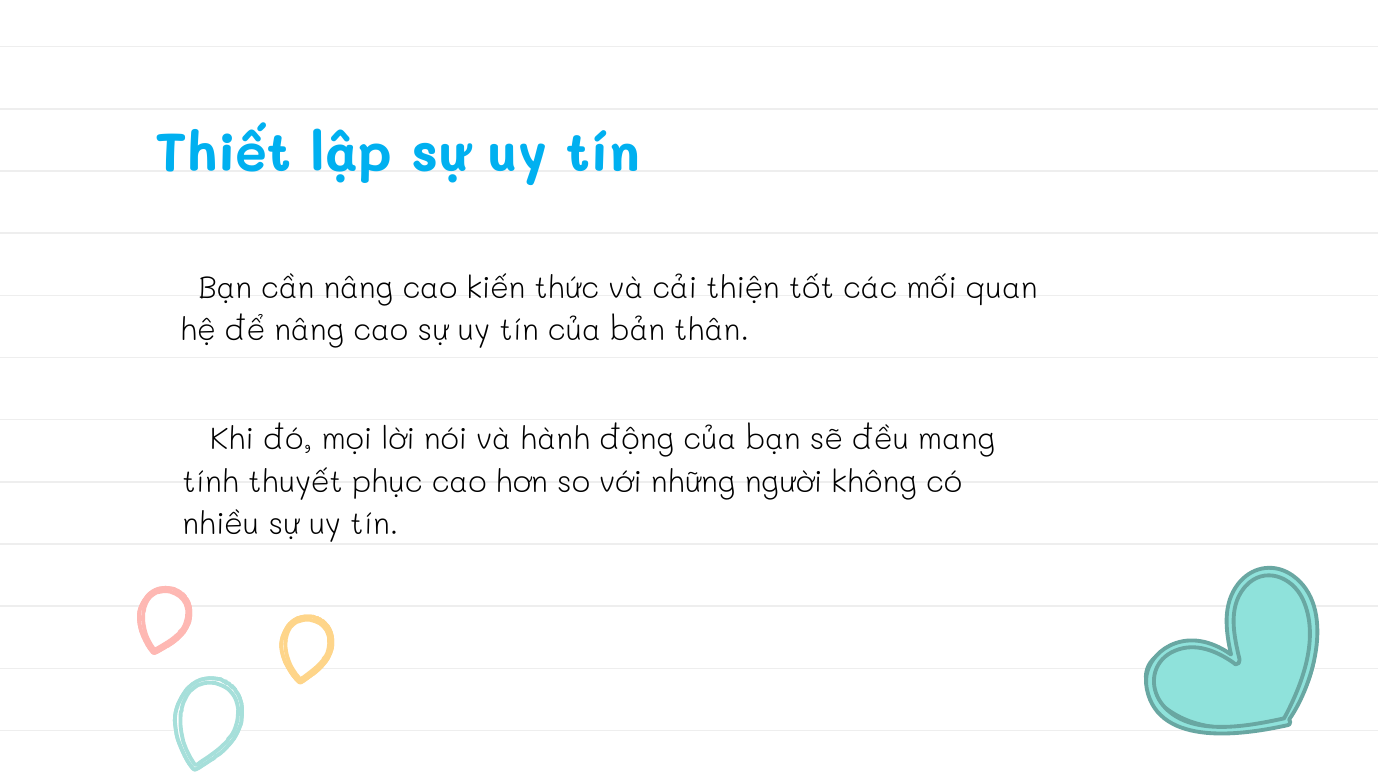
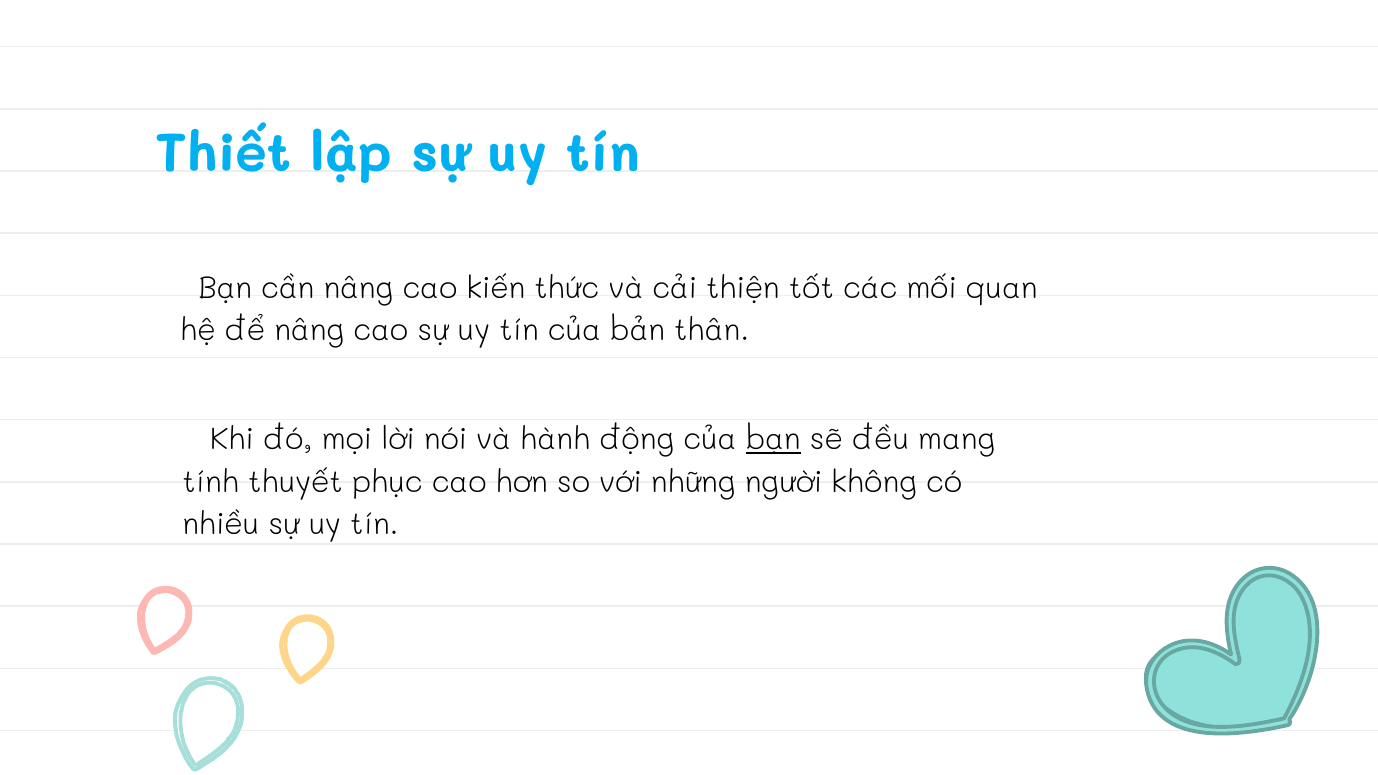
bạn at (773, 440) underline: none -> present
